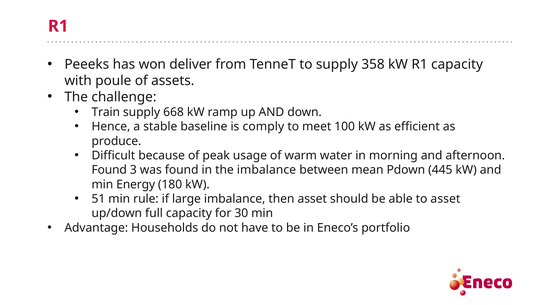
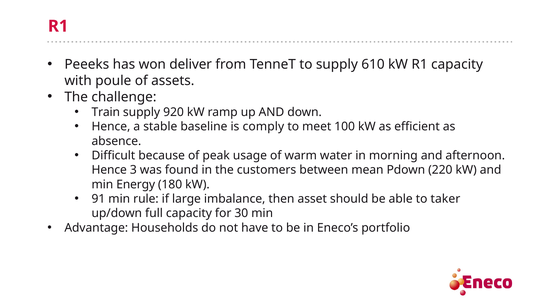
358: 358 -> 610
668: 668 -> 920
produce: produce -> absence
Found at (109, 170): Found -> Hence
the imbalance: imbalance -> customers
445: 445 -> 220
51: 51 -> 91
to asset: asset -> taker
